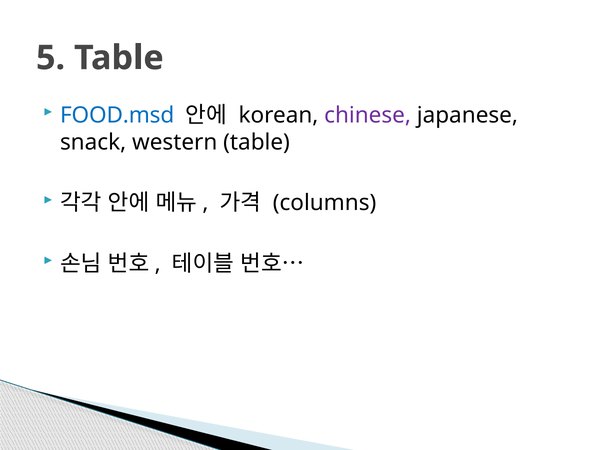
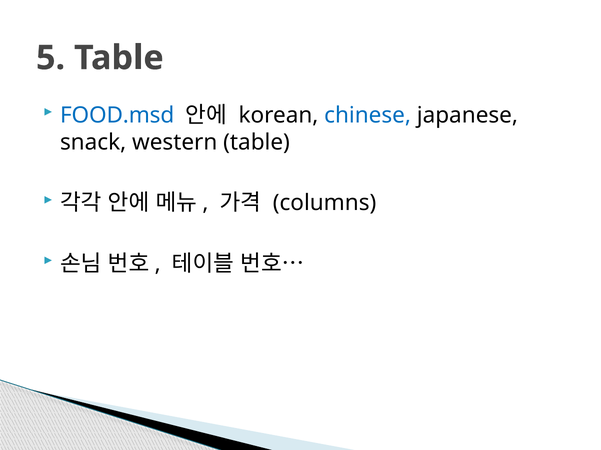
chinese colour: purple -> blue
